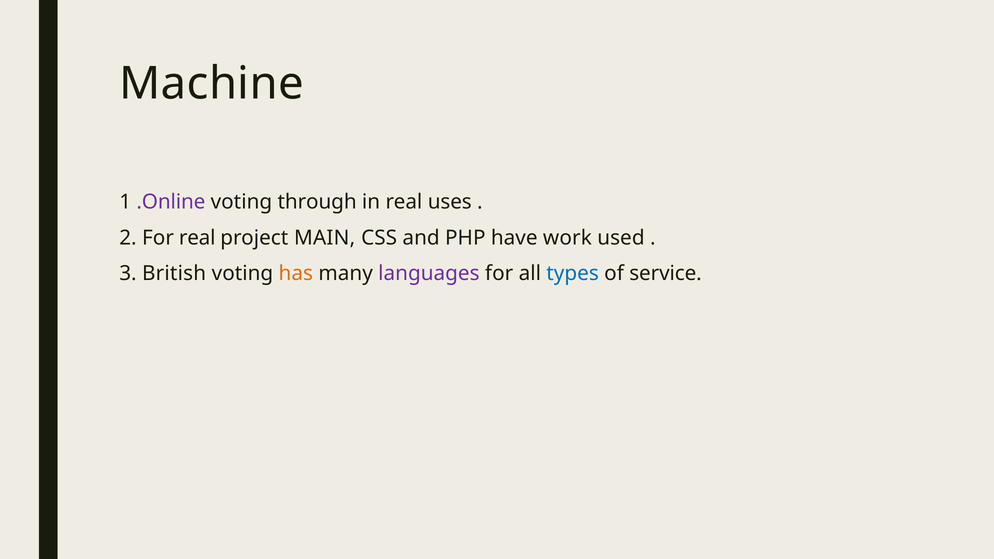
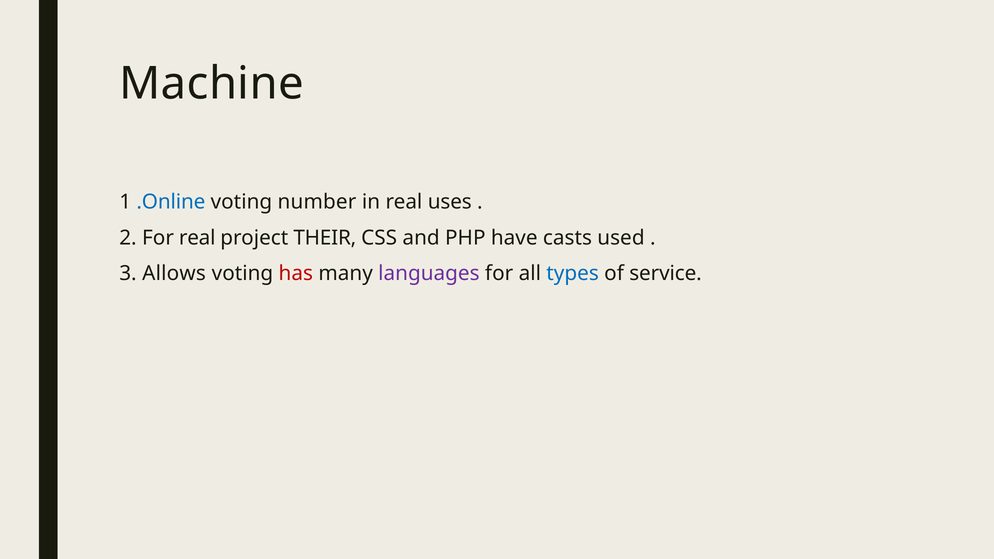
.Online colour: purple -> blue
through: through -> number
MAIN: MAIN -> THEIR
work: work -> casts
British: British -> Allows
has colour: orange -> red
